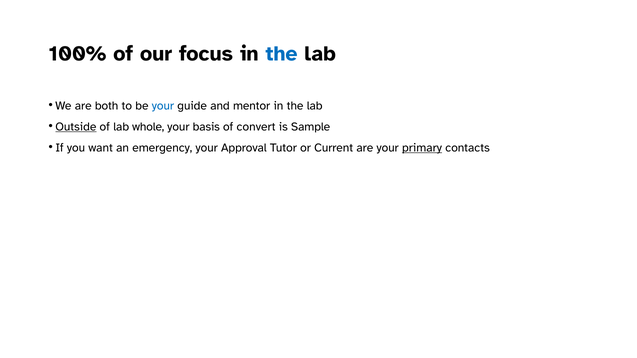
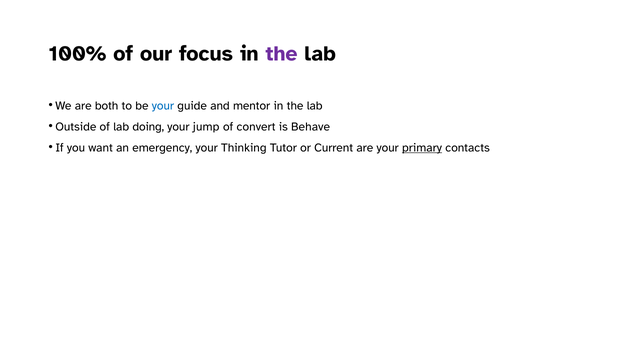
the at (281, 54) colour: blue -> purple
Outside underline: present -> none
whole: whole -> doing
basis: basis -> jump
Sample: Sample -> Behave
Approval: Approval -> Thinking
